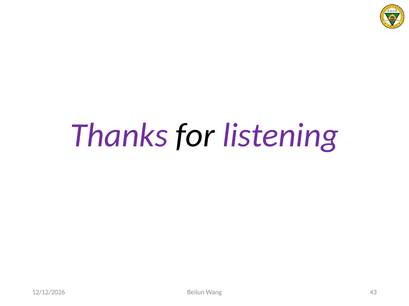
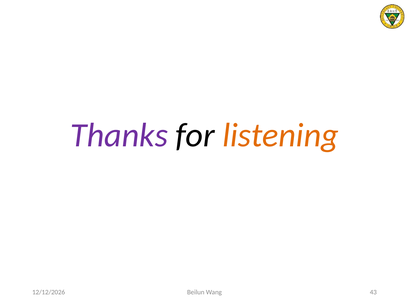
listening colour: purple -> orange
